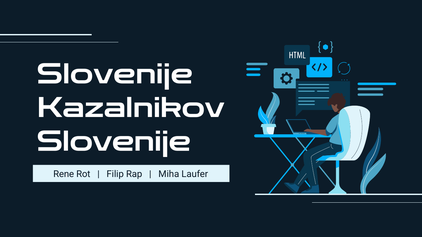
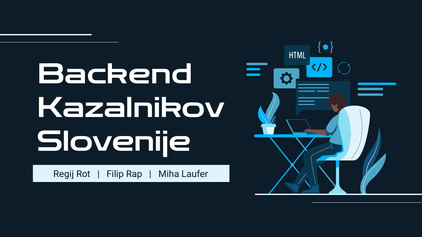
Slovenije at (115, 74): Slovenije -> Backend
Rene: Rene -> Regij
